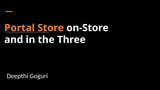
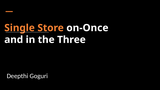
Portal: Portal -> Single
on-Store: on-Store -> on-Once
